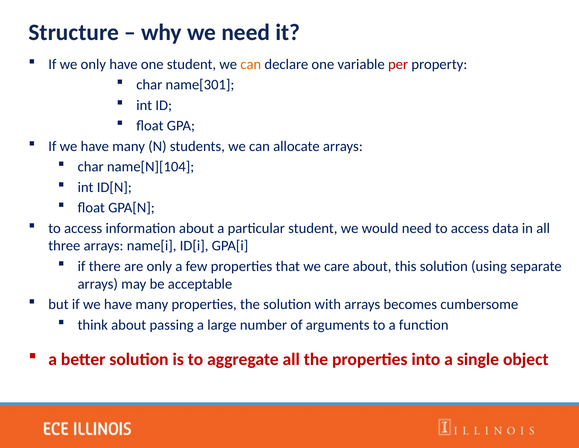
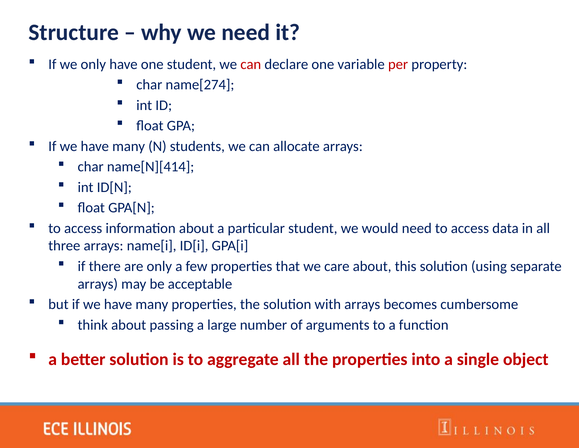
can at (251, 64) colour: orange -> red
name[301: name[301 -> name[274
name[N][104: name[N][104 -> name[N][414
